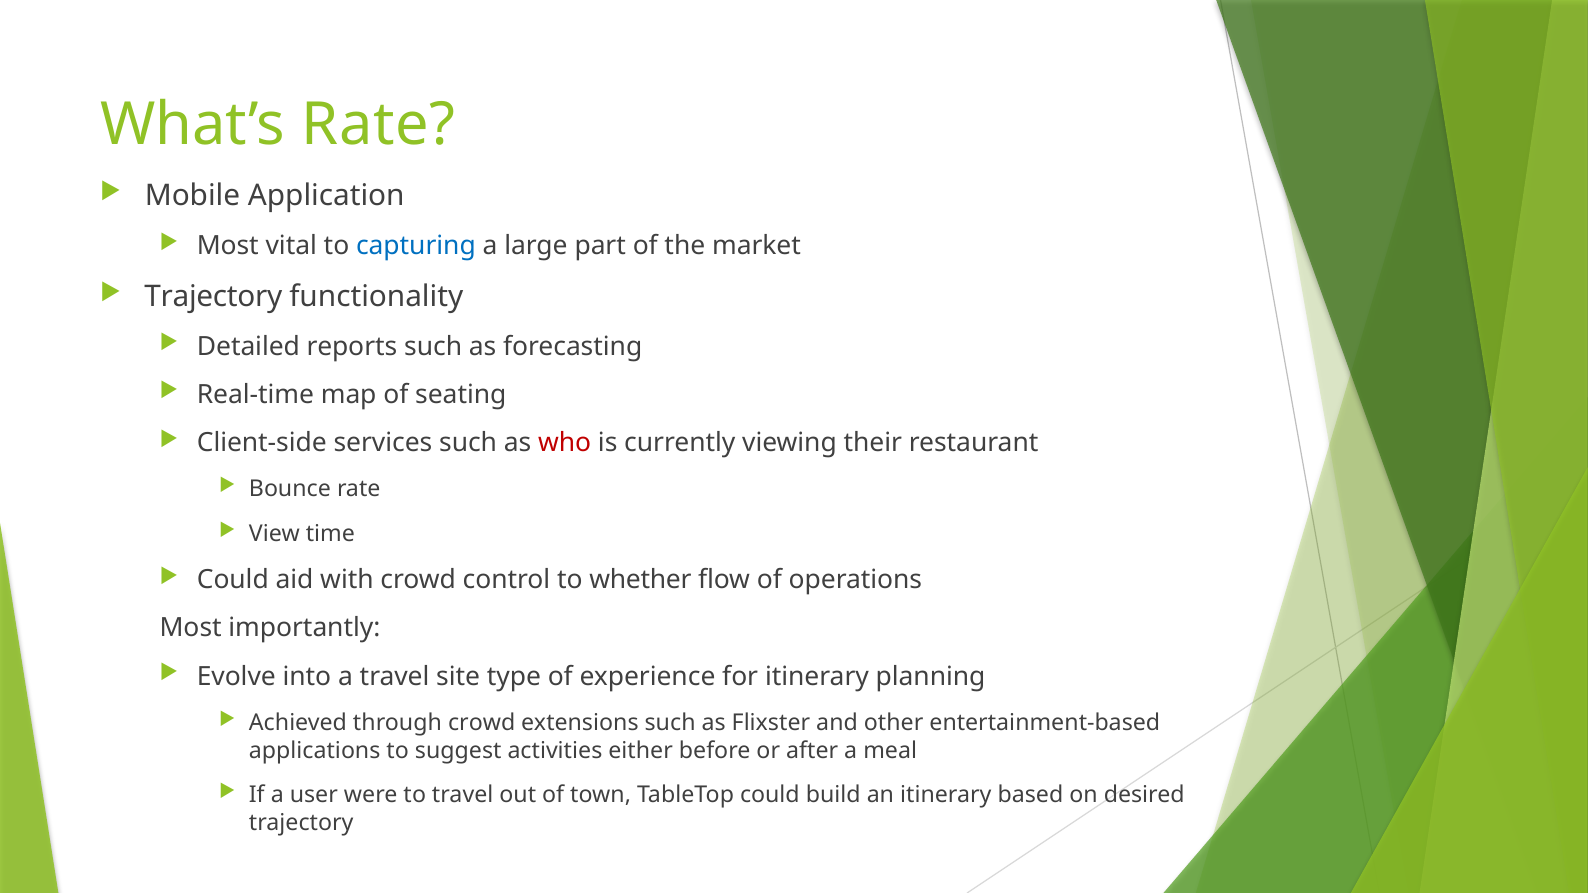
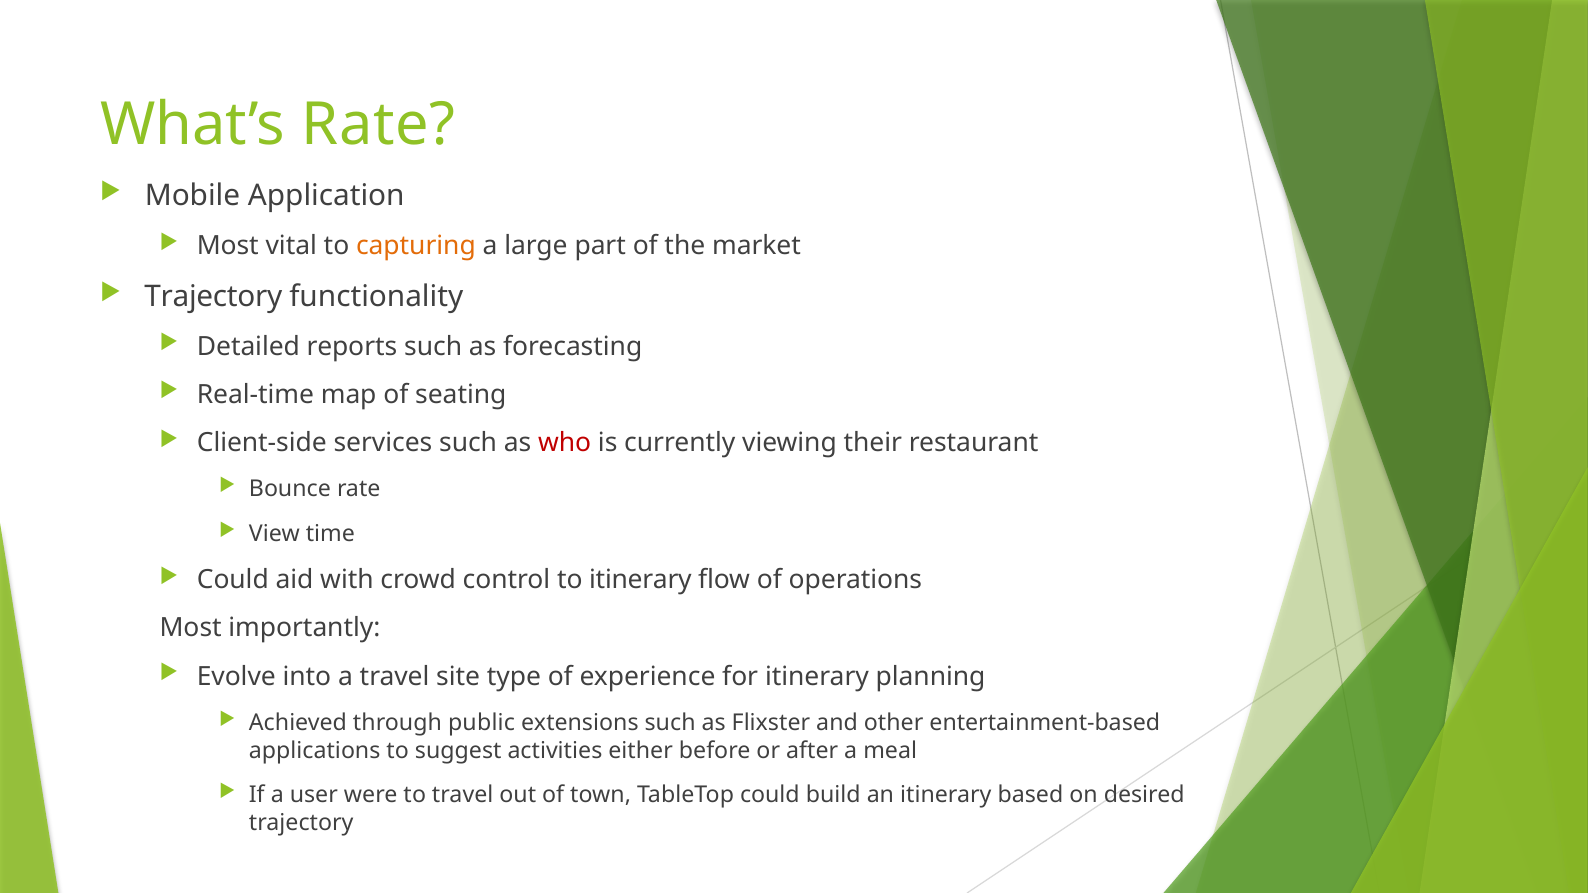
capturing colour: blue -> orange
to whether: whether -> itinerary
through crowd: crowd -> public
